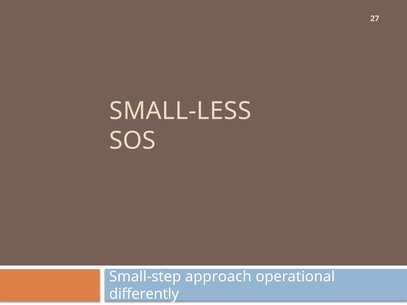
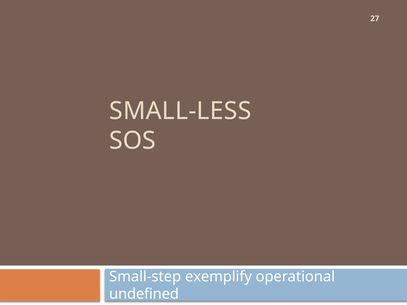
approach: approach -> exemplify
differently: differently -> undefined
